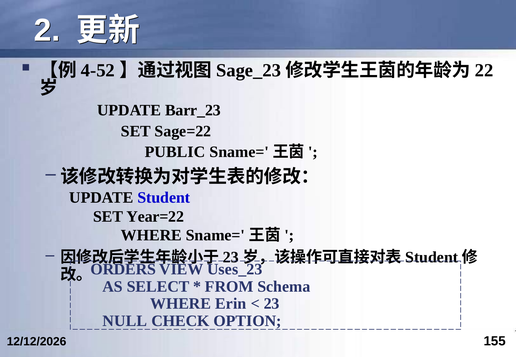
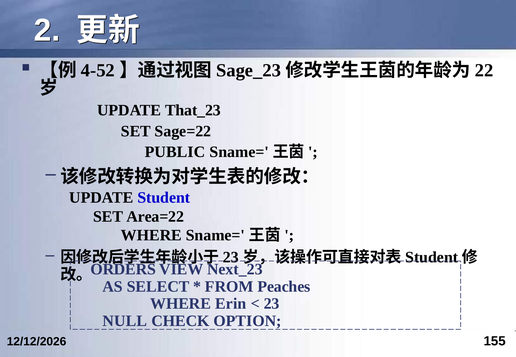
Barr_23: Barr_23 -> That_23
Year=22: Year=22 -> Area=22
Uses_23: Uses_23 -> Next_23
Schema: Schema -> Peaches
